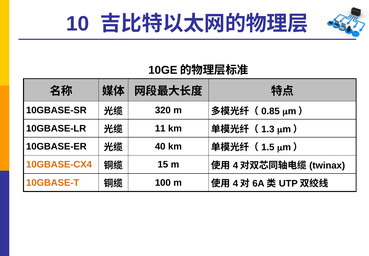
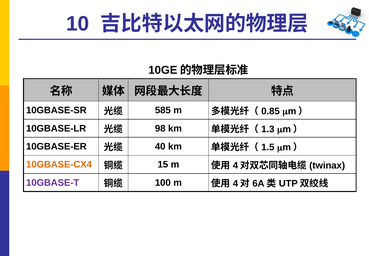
320: 320 -> 585
11: 11 -> 98
10GBASE-T colour: orange -> purple
